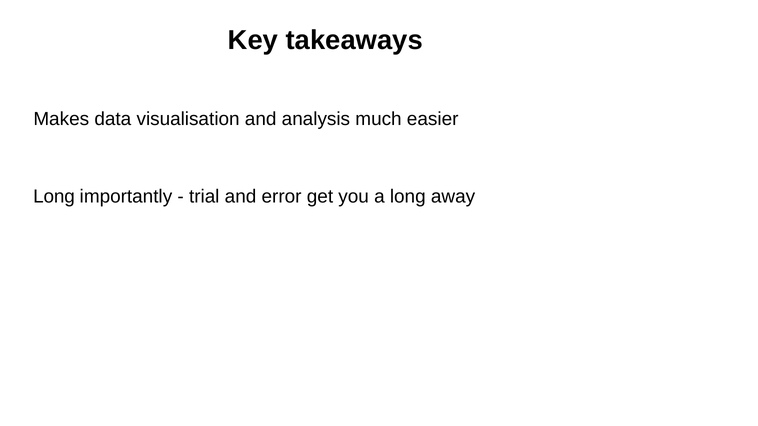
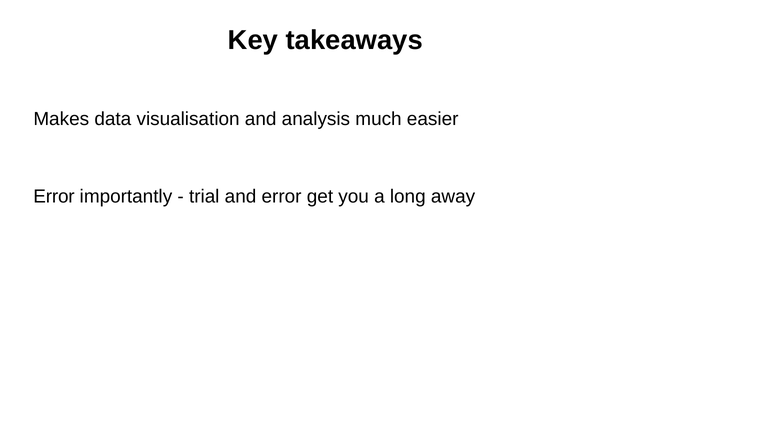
Long at (54, 197): Long -> Error
